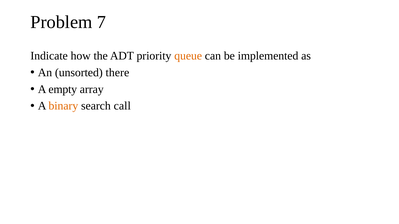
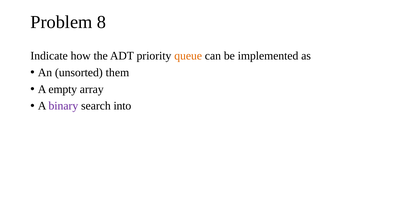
7: 7 -> 8
there: there -> them
binary colour: orange -> purple
call: call -> into
